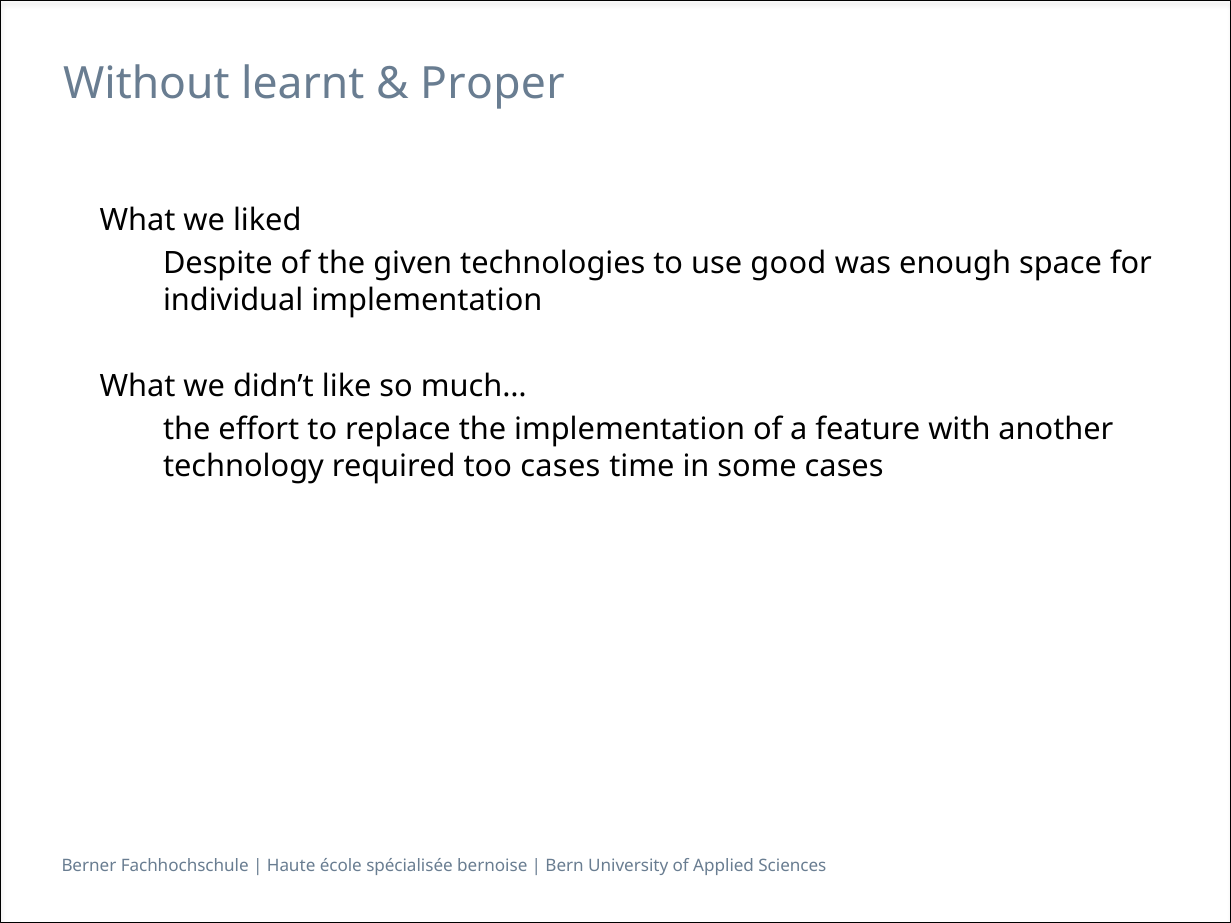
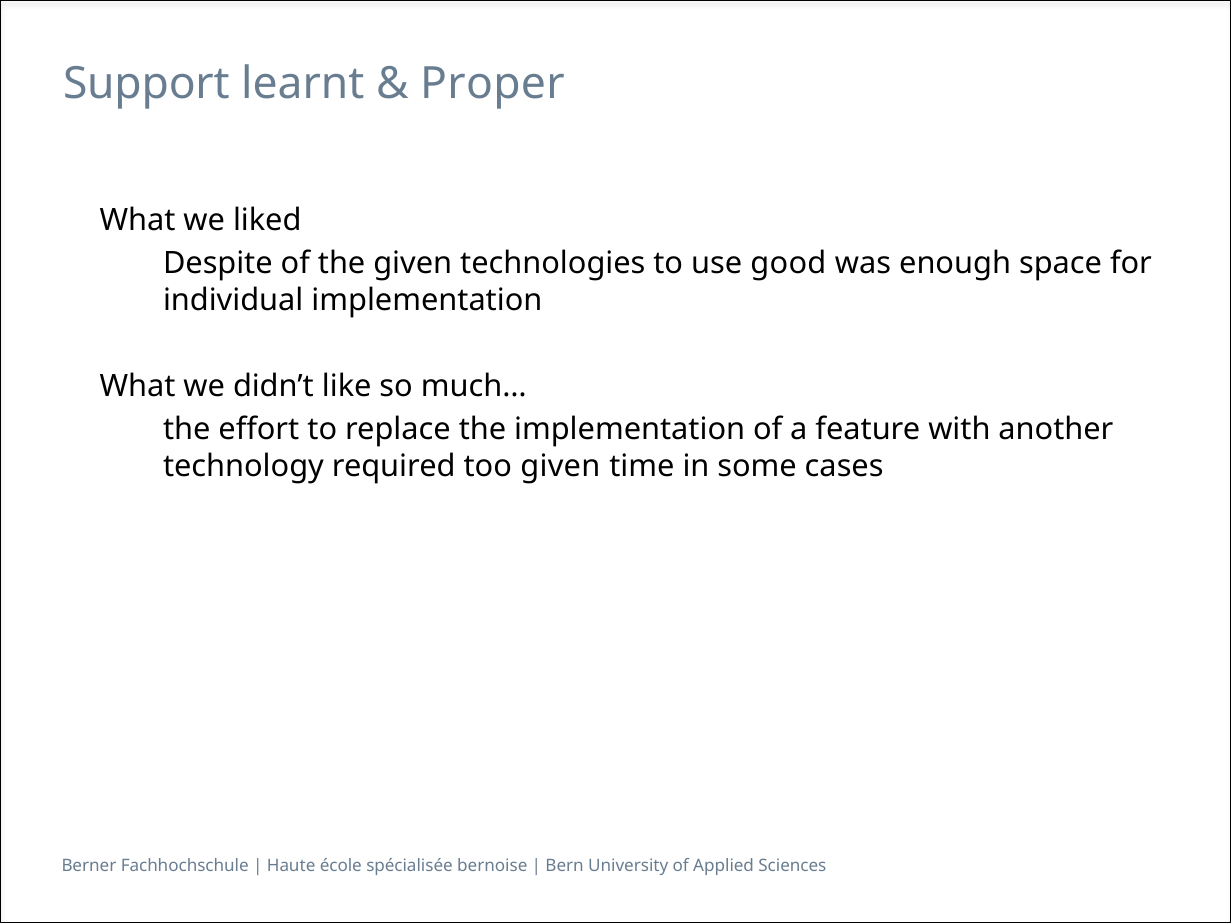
Without: Without -> Support
too cases: cases -> given
